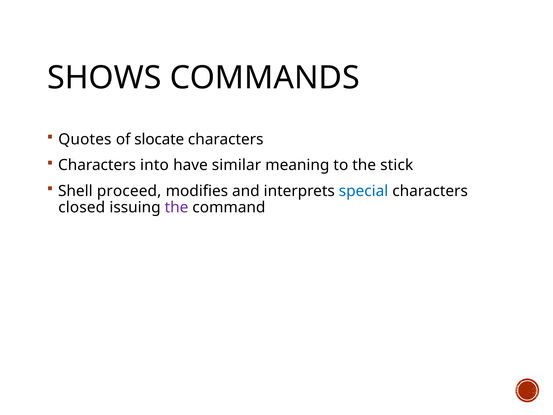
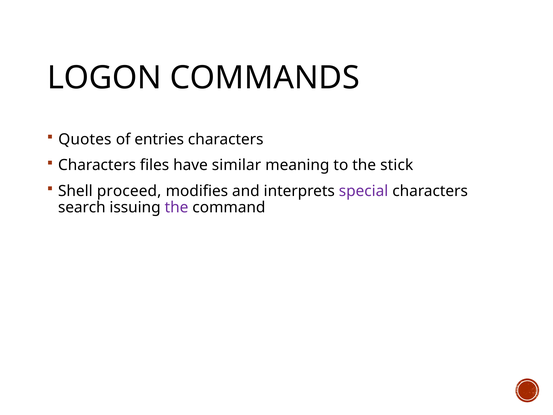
SHOWS: SHOWS -> LOGON
slocate: slocate -> entries
into: into -> files
special colour: blue -> purple
closed: closed -> search
